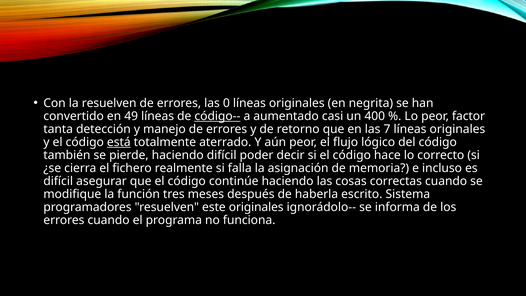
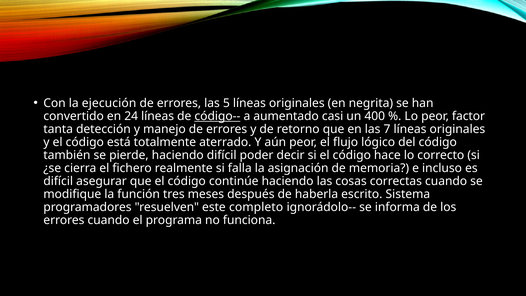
la resuelven: resuelven -> ejecución
0: 0 -> 5
49: 49 -> 24
está underline: present -> none
este originales: originales -> completo
